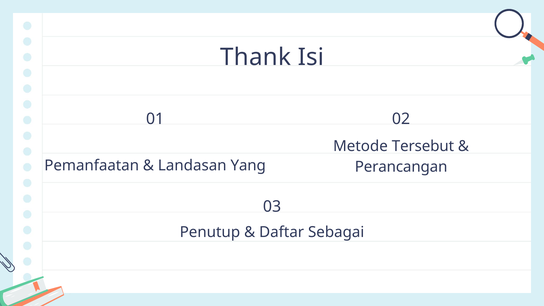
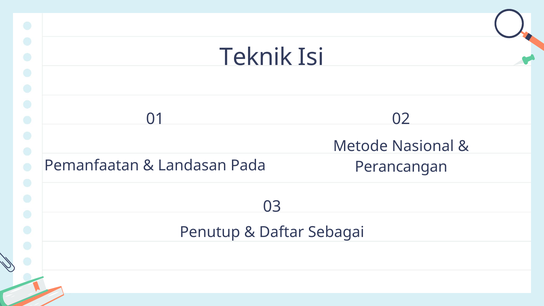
Thank: Thank -> Teknik
Tersebut: Tersebut -> Nasional
Yang: Yang -> Pada
